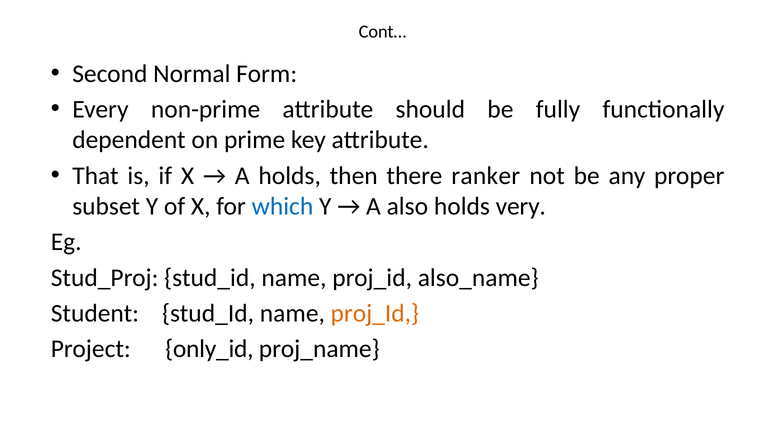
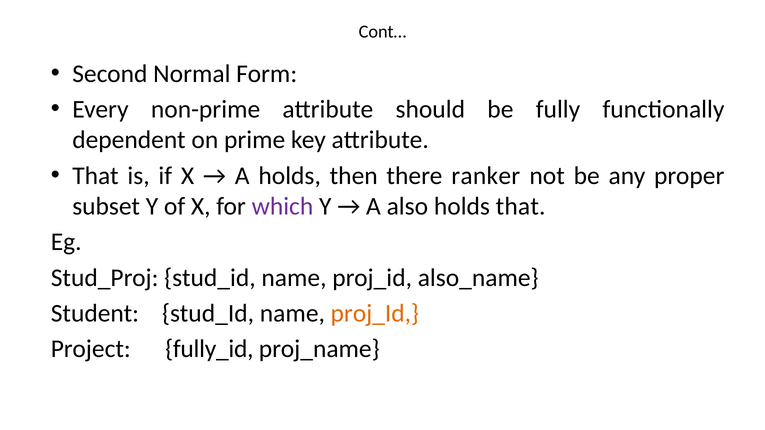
which colour: blue -> purple
holds very: very -> that
only_id: only_id -> fully_id
